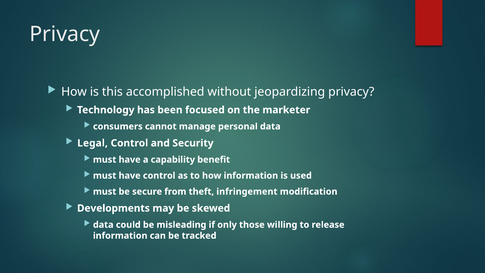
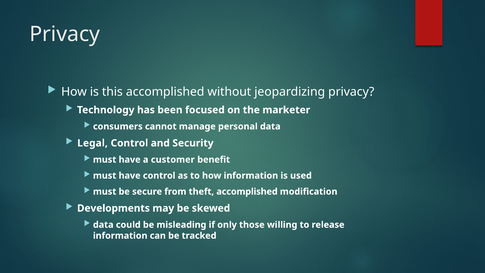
capability: capability -> customer
theft infringement: infringement -> accomplished
